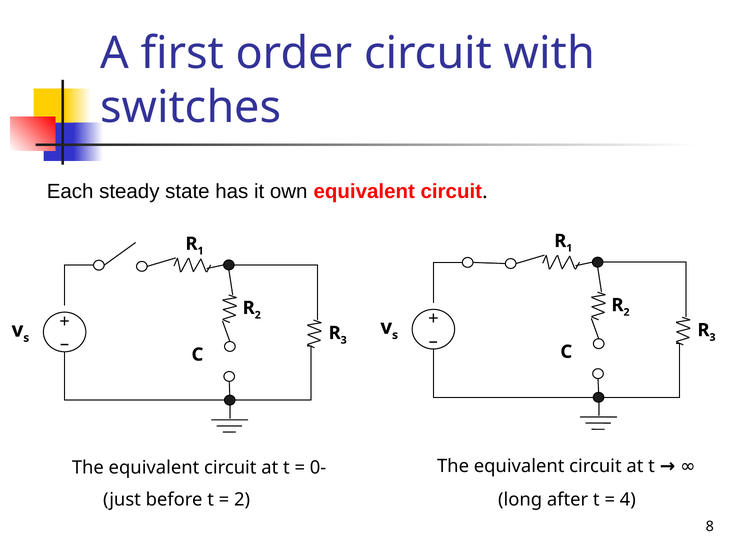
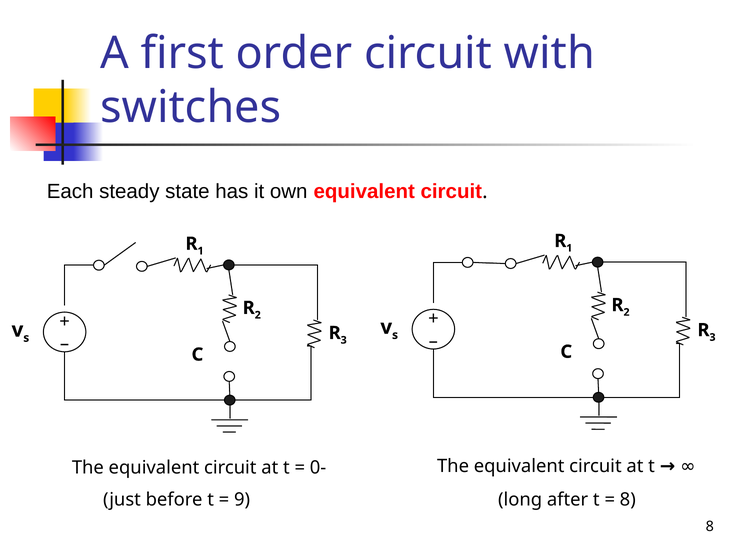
2 at (242, 500): 2 -> 9
4 at (628, 500): 4 -> 8
